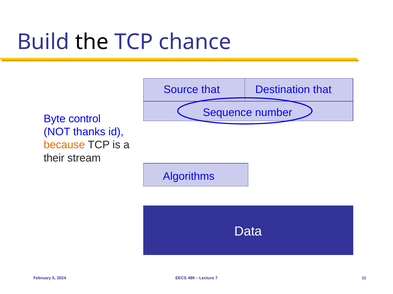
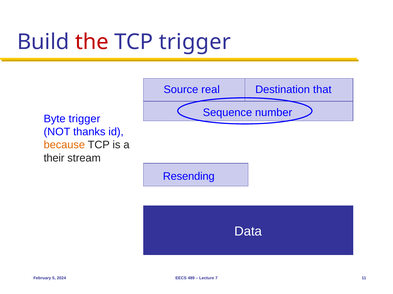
the colour: black -> red
TCP chance: chance -> trigger
Source that: that -> real
Byte control: control -> trigger
Algorithms: Algorithms -> Resending
